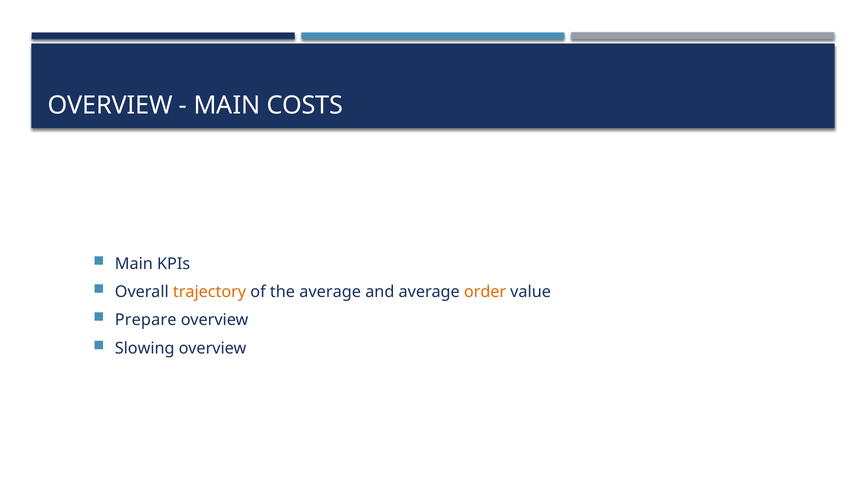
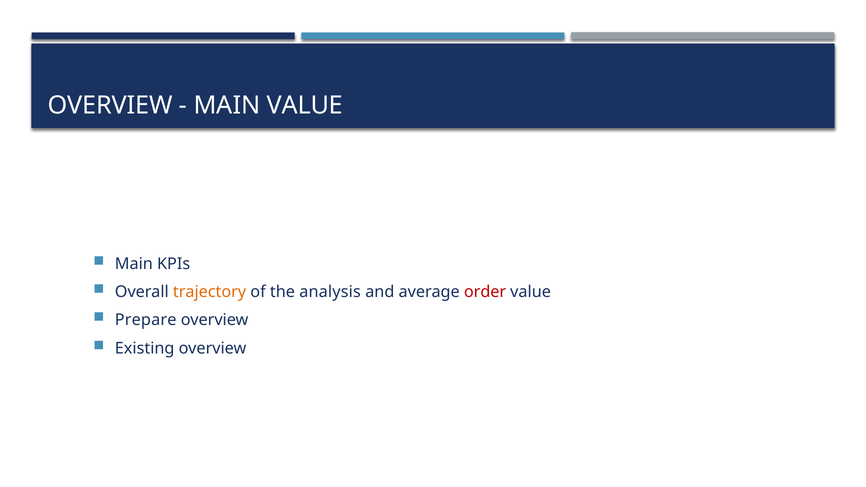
MAIN COSTS: COSTS -> VALUE
the average: average -> analysis
order colour: orange -> red
Slowing: Slowing -> Existing
